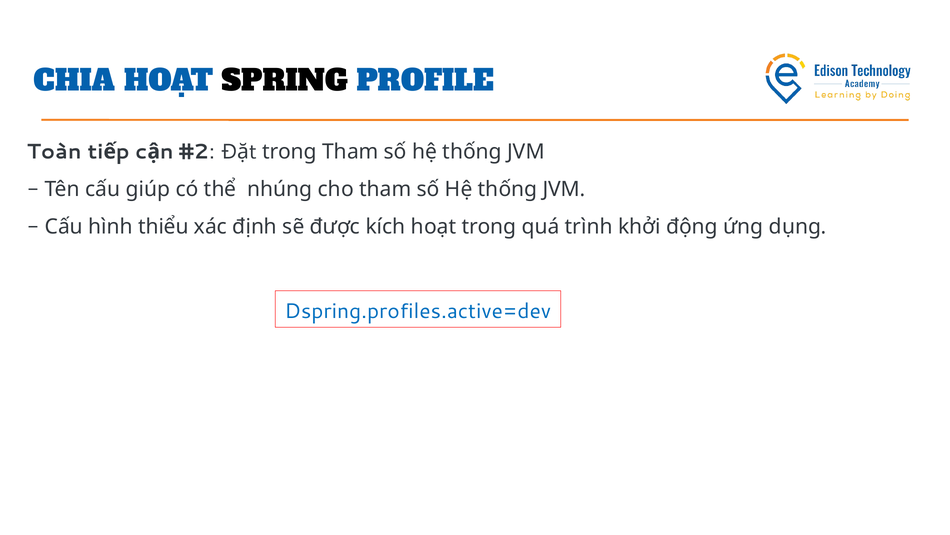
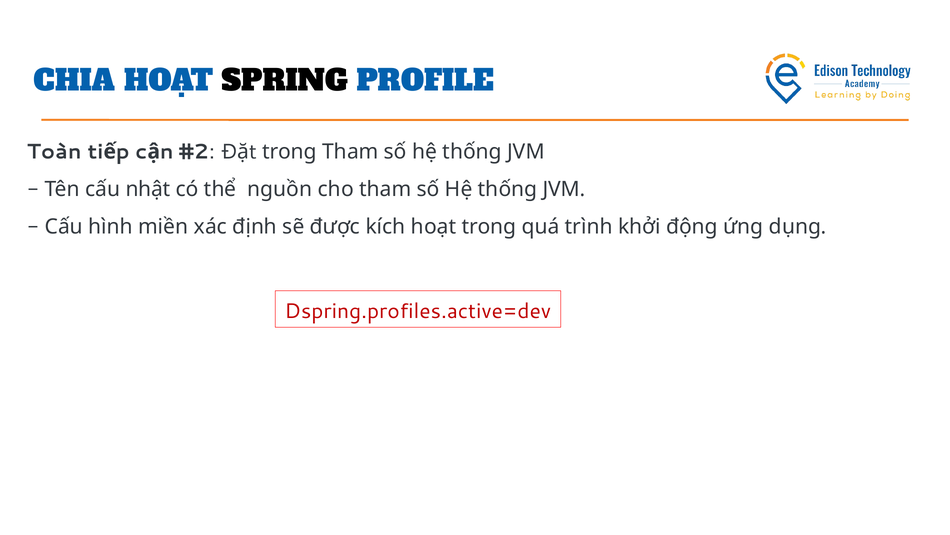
giúp: giúp -> nhật
nhúng: nhúng -> nguồn
thiểu: thiểu -> miền
Dspring.profiles.active=dev colour: blue -> red
